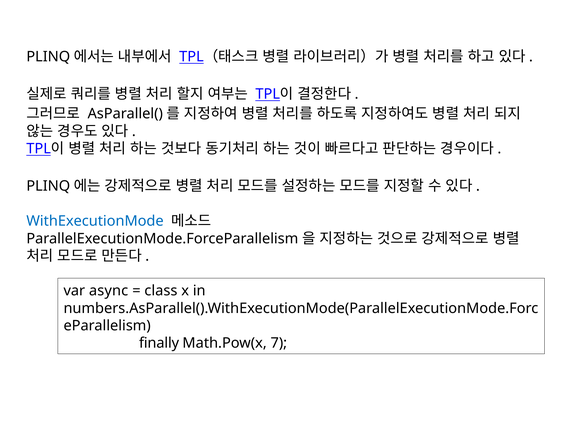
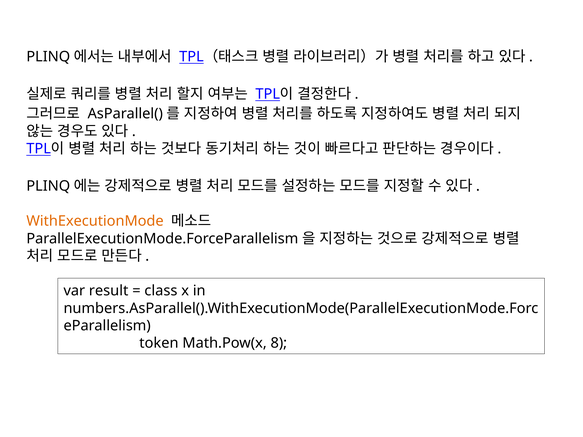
WithExecutionMode colour: blue -> orange
async: async -> result
finally: finally -> token
7: 7 -> 8
